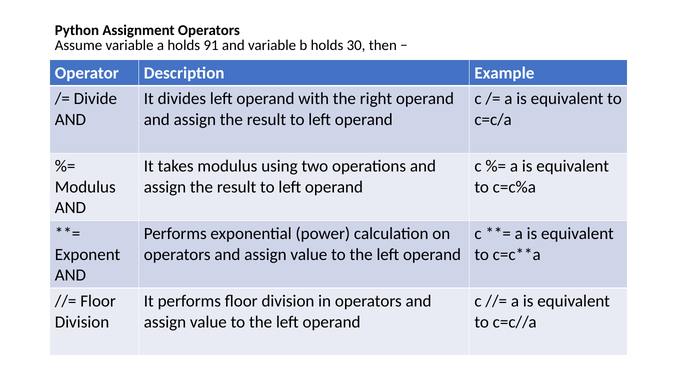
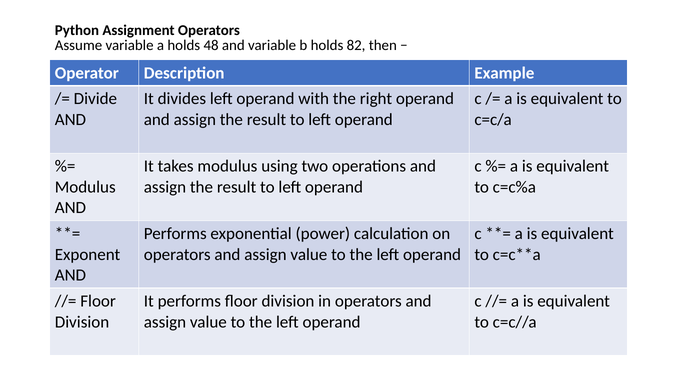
91: 91 -> 48
30: 30 -> 82
